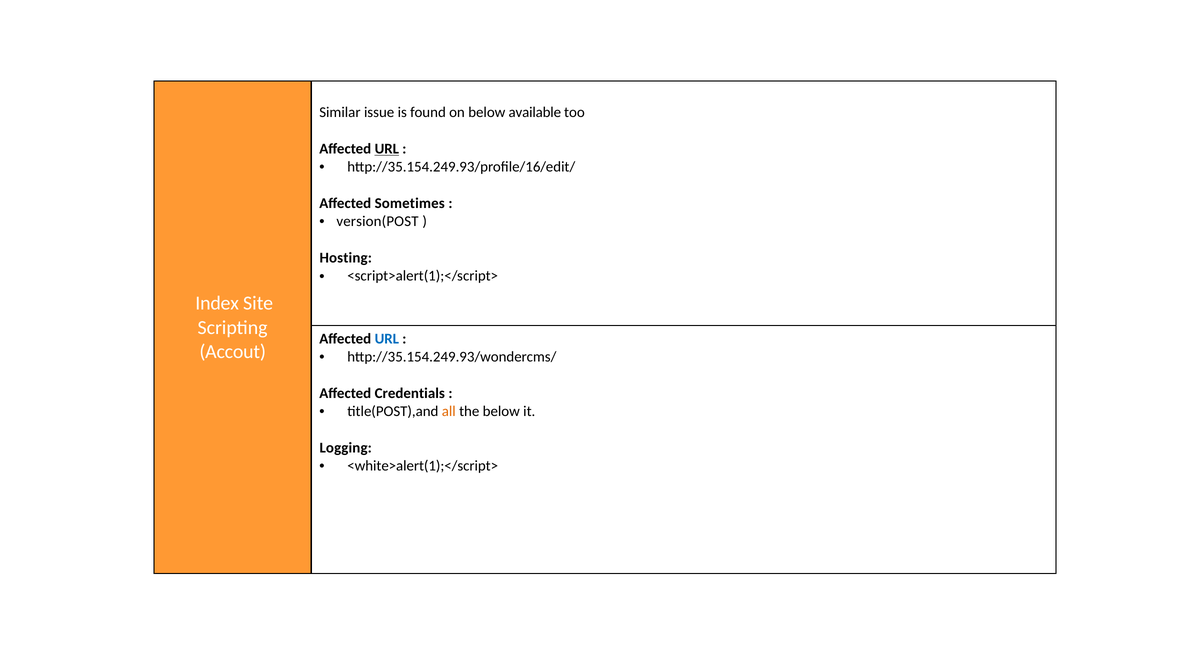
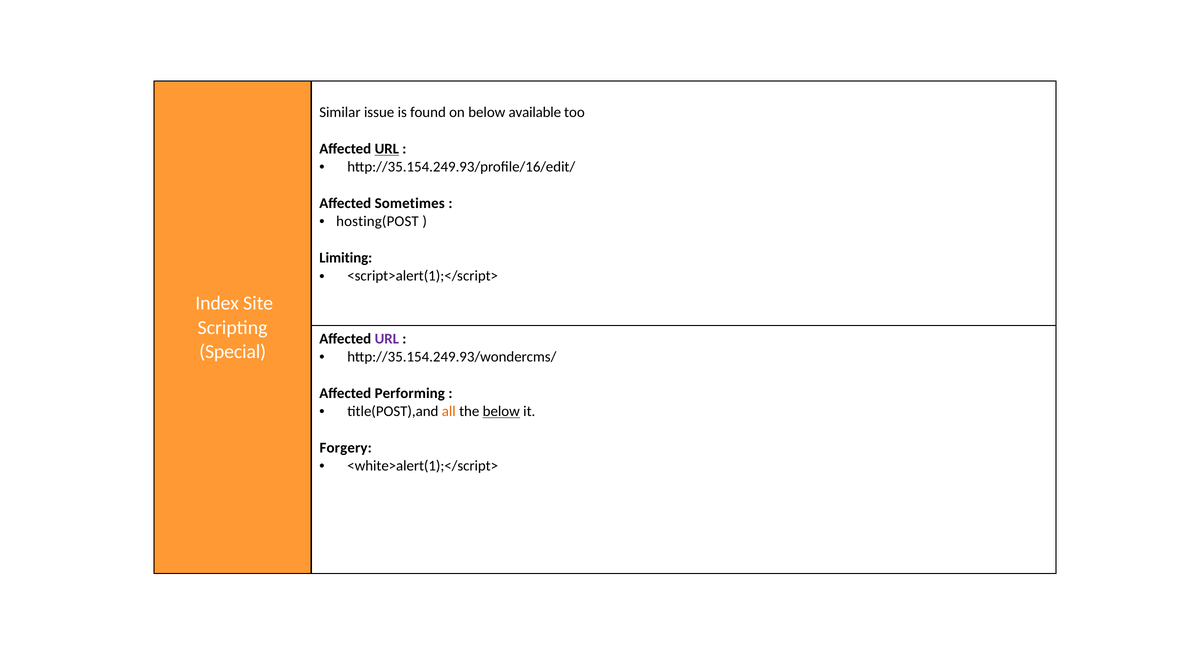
version(POST: version(POST -> hosting(POST
Hosting: Hosting -> Limiting
URL at (387, 339) colour: blue -> purple
Accout: Accout -> Special
Credentials: Credentials -> Performing
below at (501, 412) underline: none -> present
Logging: Logging -> Forgery
